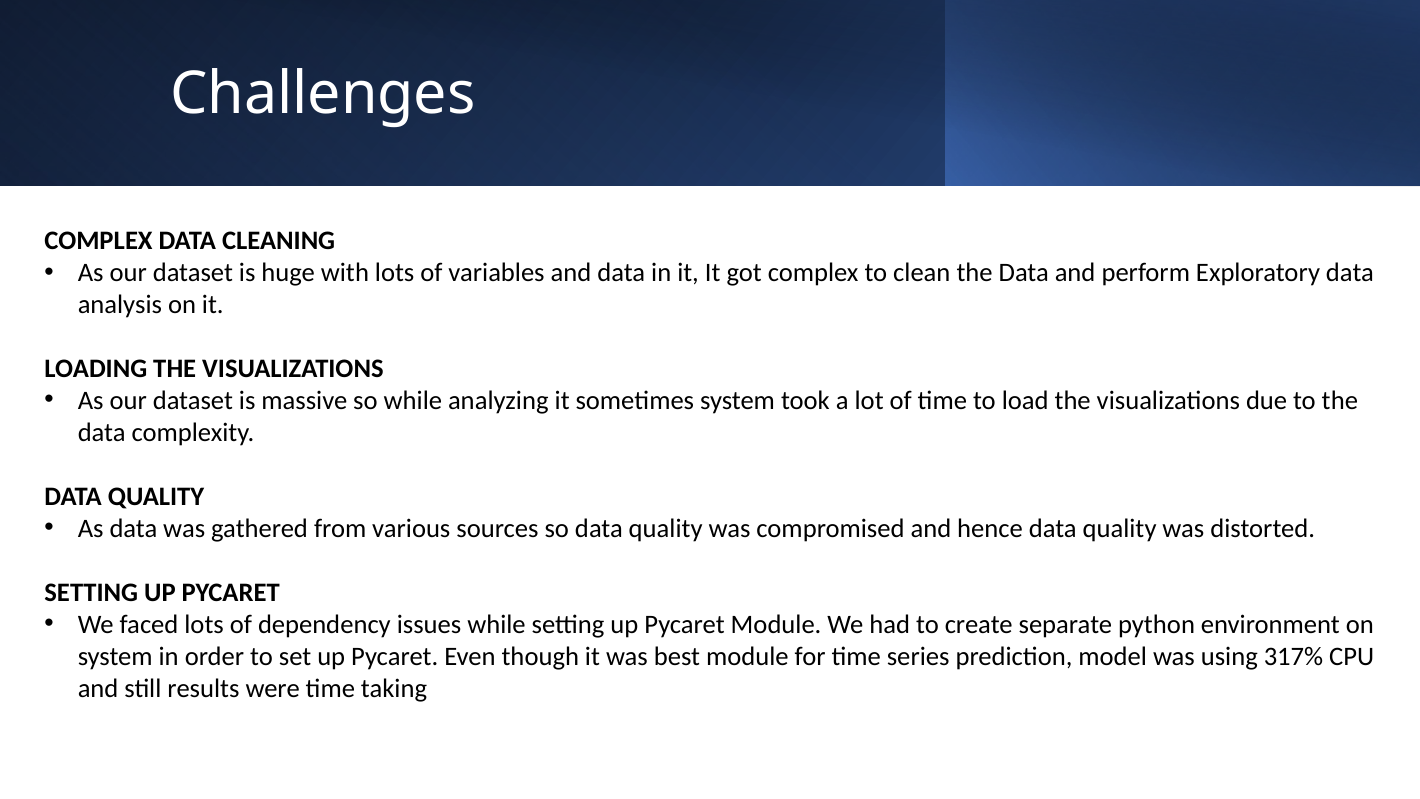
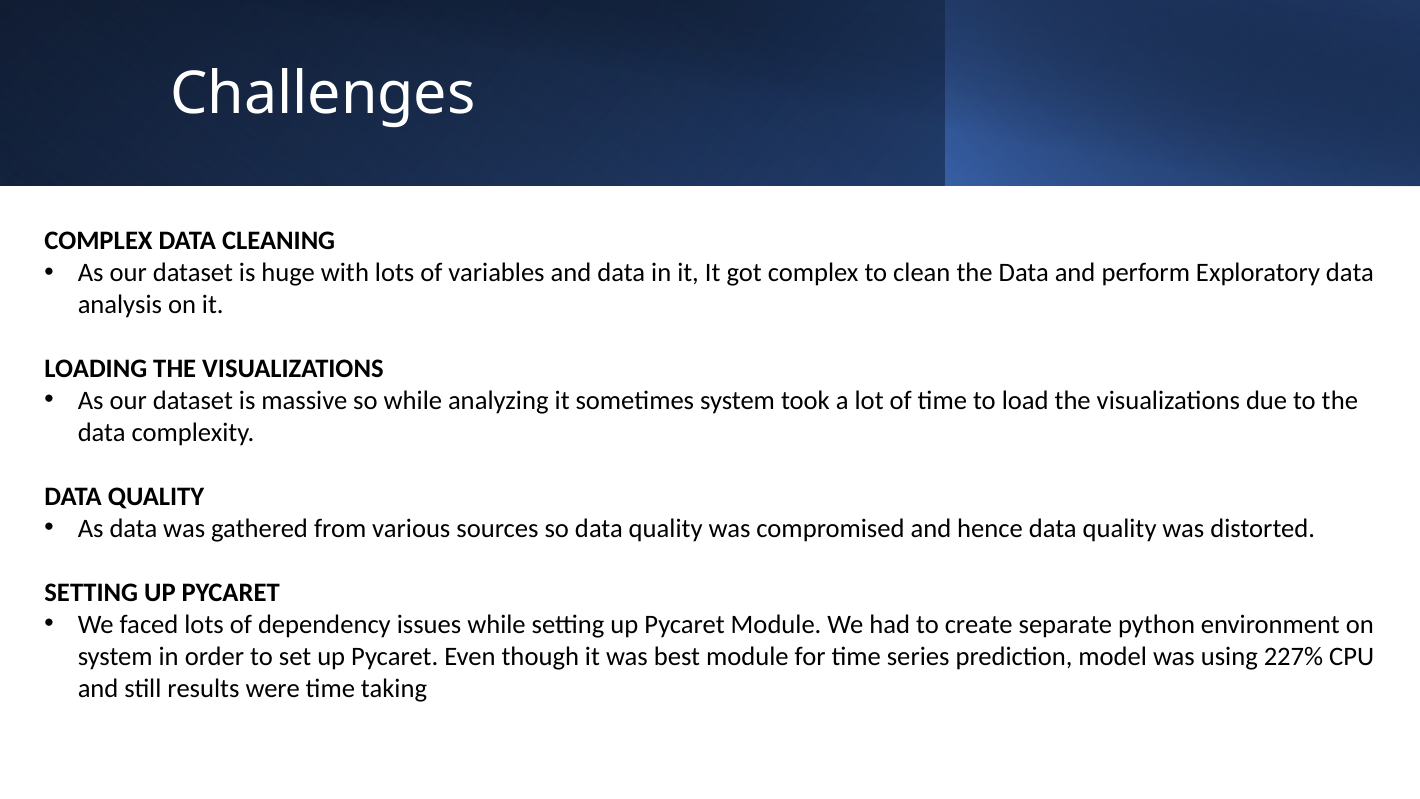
317%: 317% -> 227%
